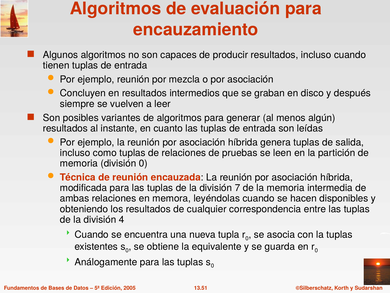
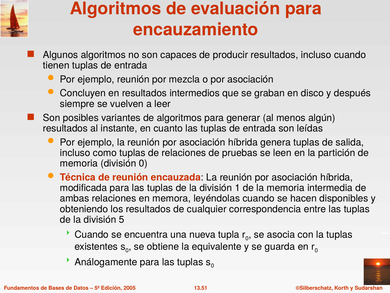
7: 7 -> 1
4: 4 -> 5
